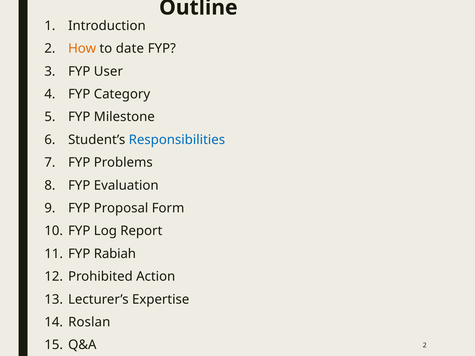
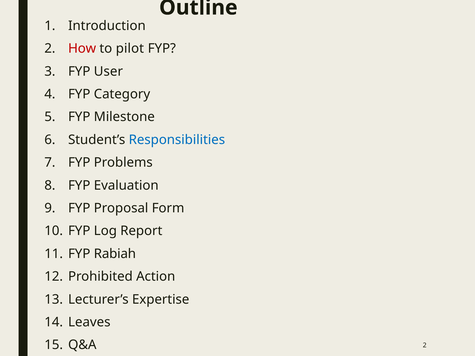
How colour: orange -> red
date: date -> pilot
Roslan: Roslan -> Leaves
